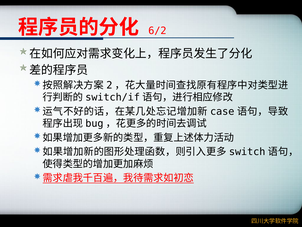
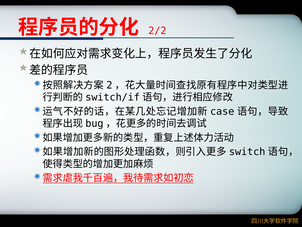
6/2: 6/2 -> 2/2
